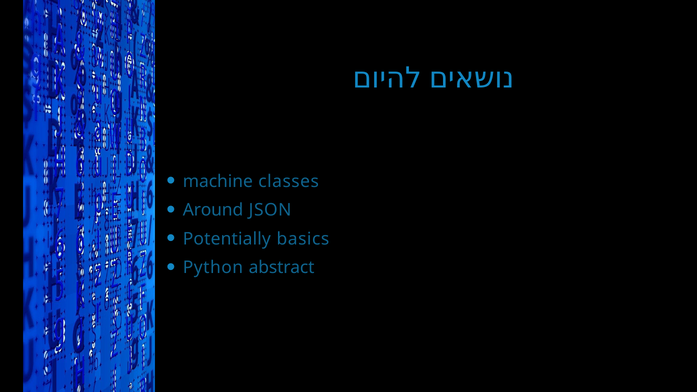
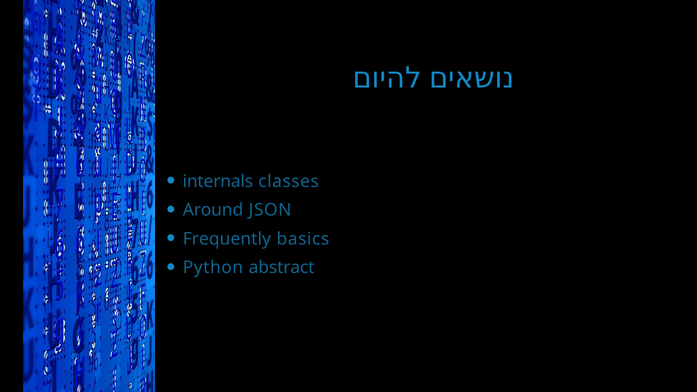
machine: machine -> internals
Potentially: Potentially -> Frequently
